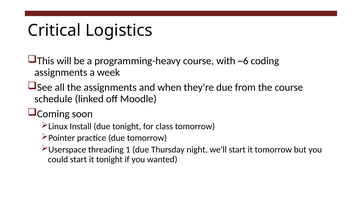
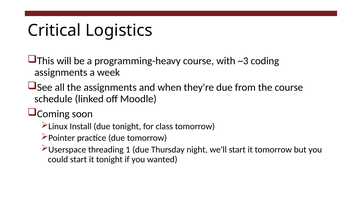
~6: ~6 -> ~3
